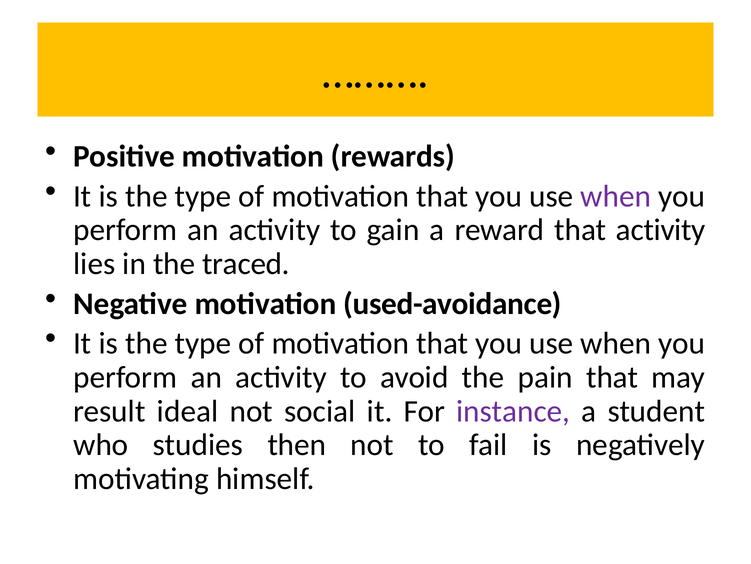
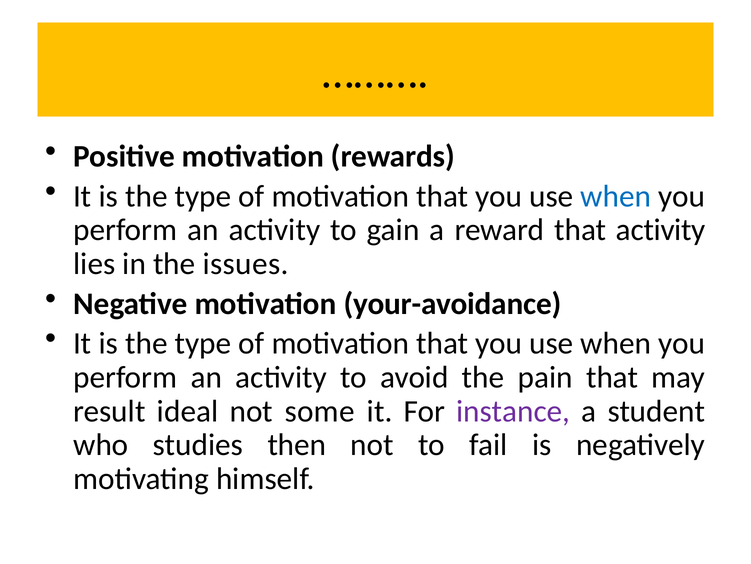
when at (616, 196) colour: purple -> blue
traced: traced -> issues
used-avoidance: used-avoidance -> your-avoidance
social: social -> some
